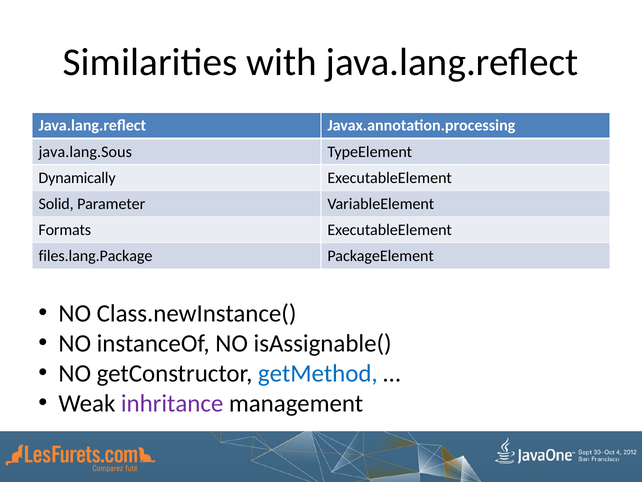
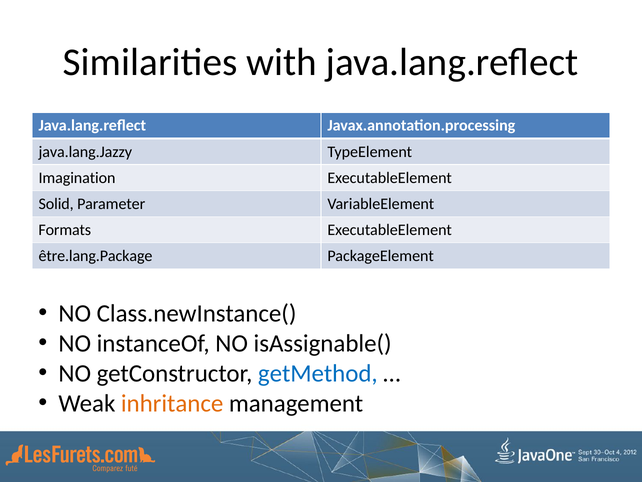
java.lang.Sous: java.lang.Sous -> java.lang.Jazzy
Dynamically: Dynamically -> Imagination
files.lang.Package: files.lang.Package -> être.lang.Package
inhritance colour: purple -> orange
